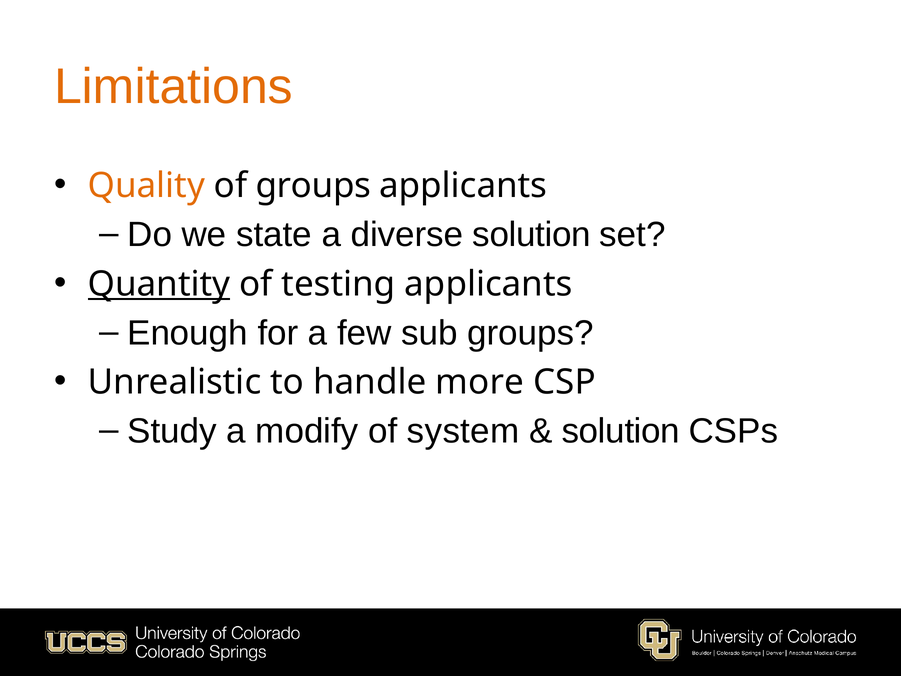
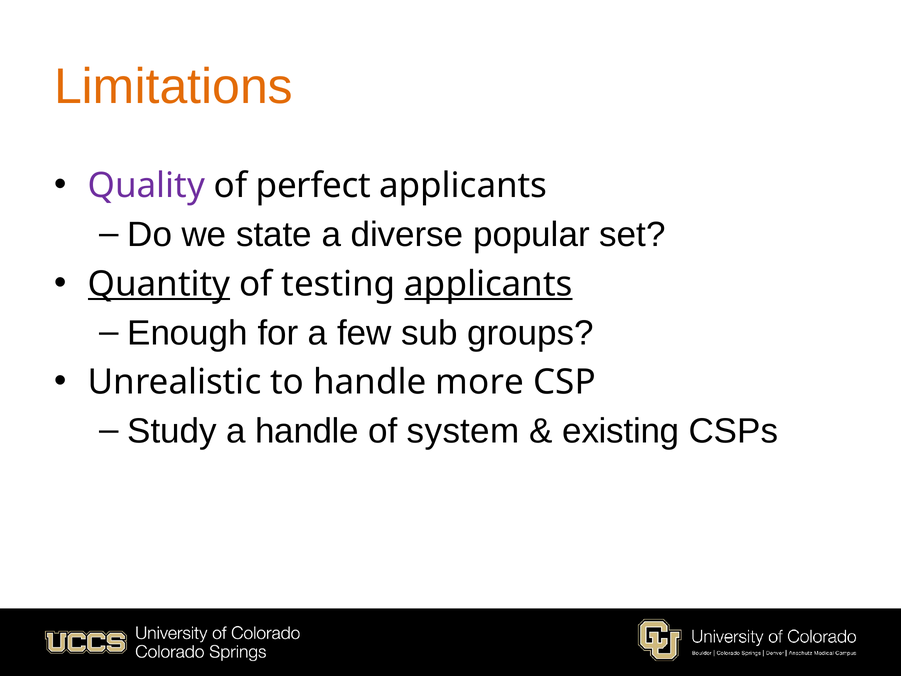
Quality colour: orange -> purple
of groups: groups -> perfect
diverse solution: solution -> popular
applicants at (488, 284) underline: none -> present
a modify: modify -> handle
solution at (621, 431): solution -> existing
